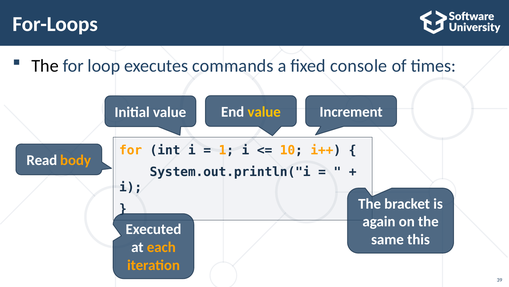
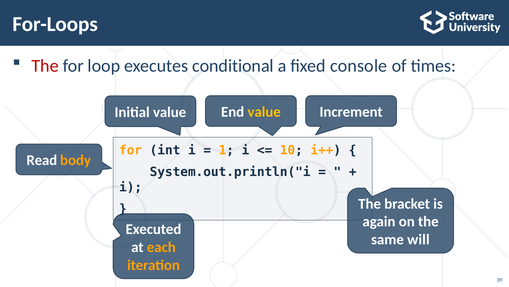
The at (45, 66) colour: black -> red
commands: commands -> conditional
this: this -> will
